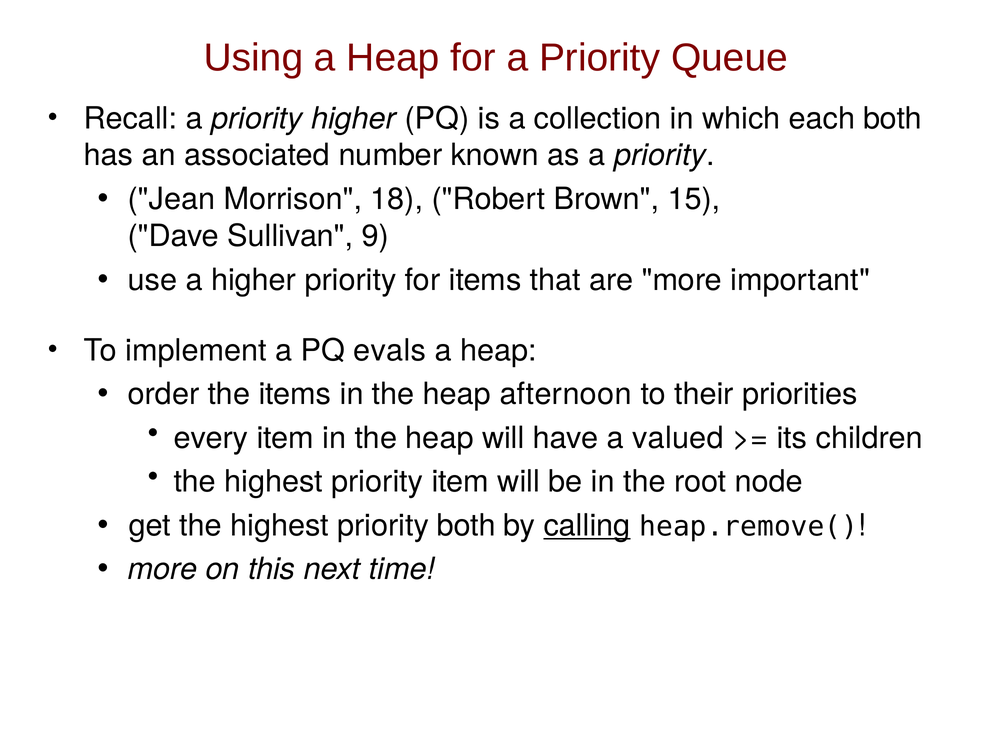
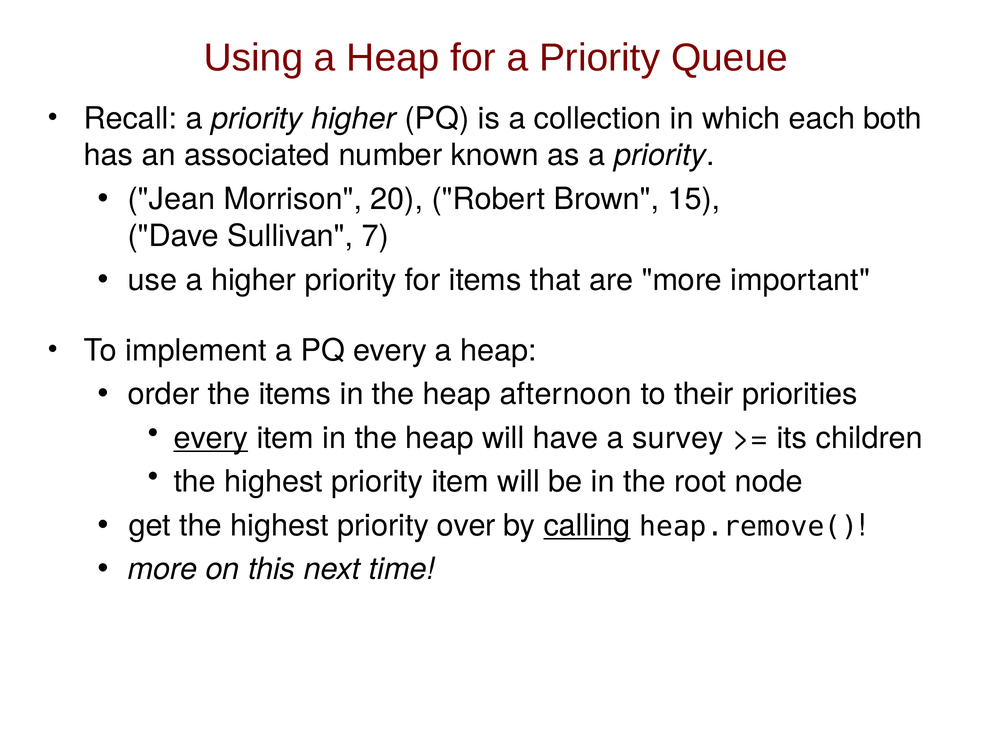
18: 18 -> 20
9: 9 -> 7
PQ evals: evals -> every
every at (211, 438) underline: none -> present
valued: valued -> survey
priority both: both -> over
